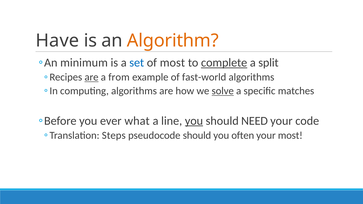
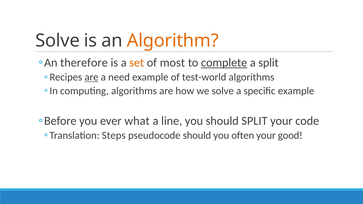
Have at (57, 41): Have -> Solve
minimum: minimum -> therefore
set colour: blue -> orange
from: from -> need
fast-world: fast-world -> test-world
solve at (223, 91) underline: present -> none
specific matches: matches -> example
you at (194, 121) underline: present -> none
should NEED: NEED -> SPLIT
your most: most -> good
